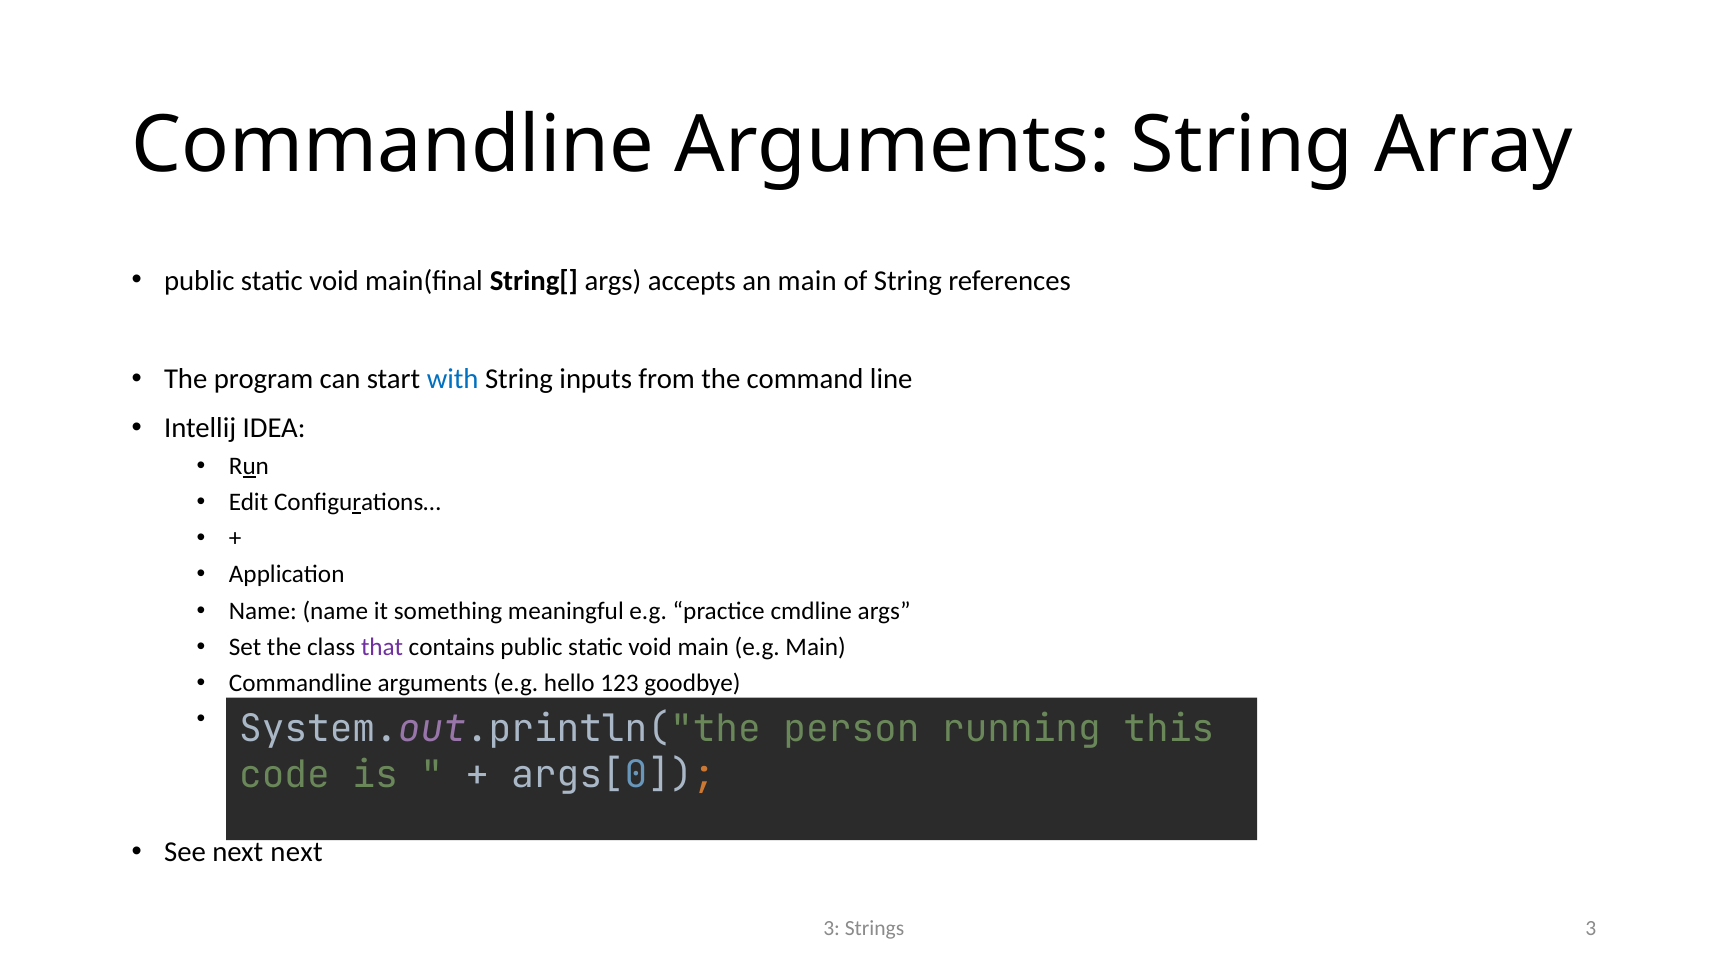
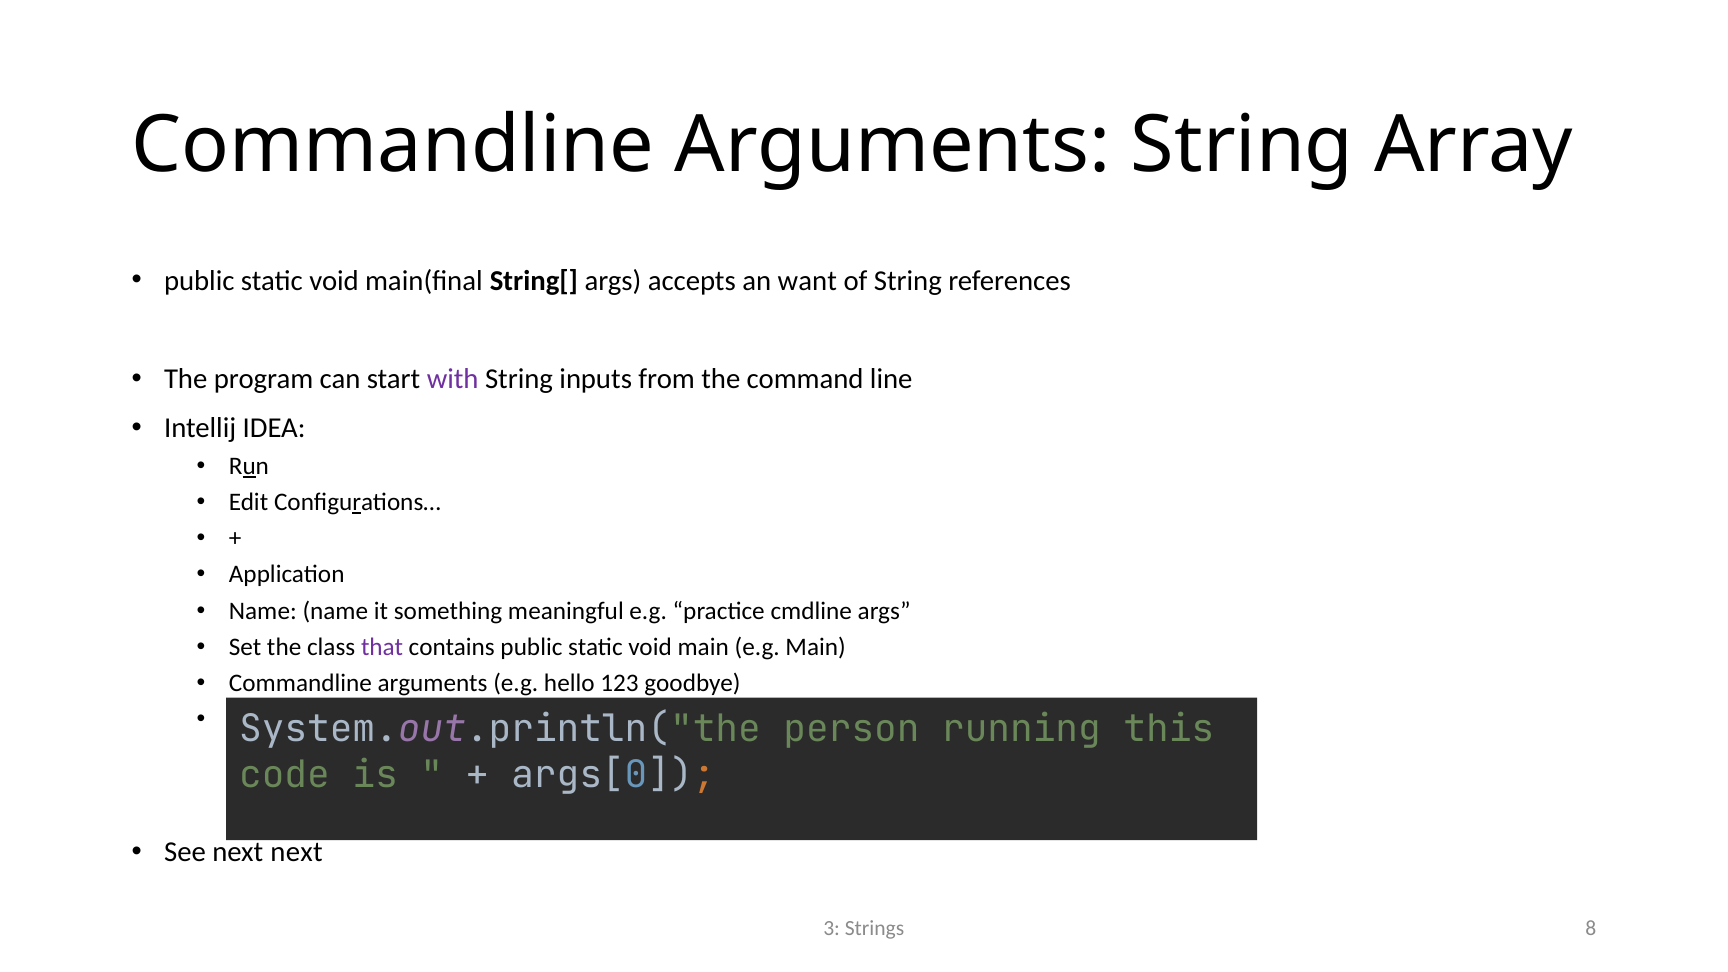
an main: main -> want
with colour: blue -> purple
Strings 3: 3 -> 8
